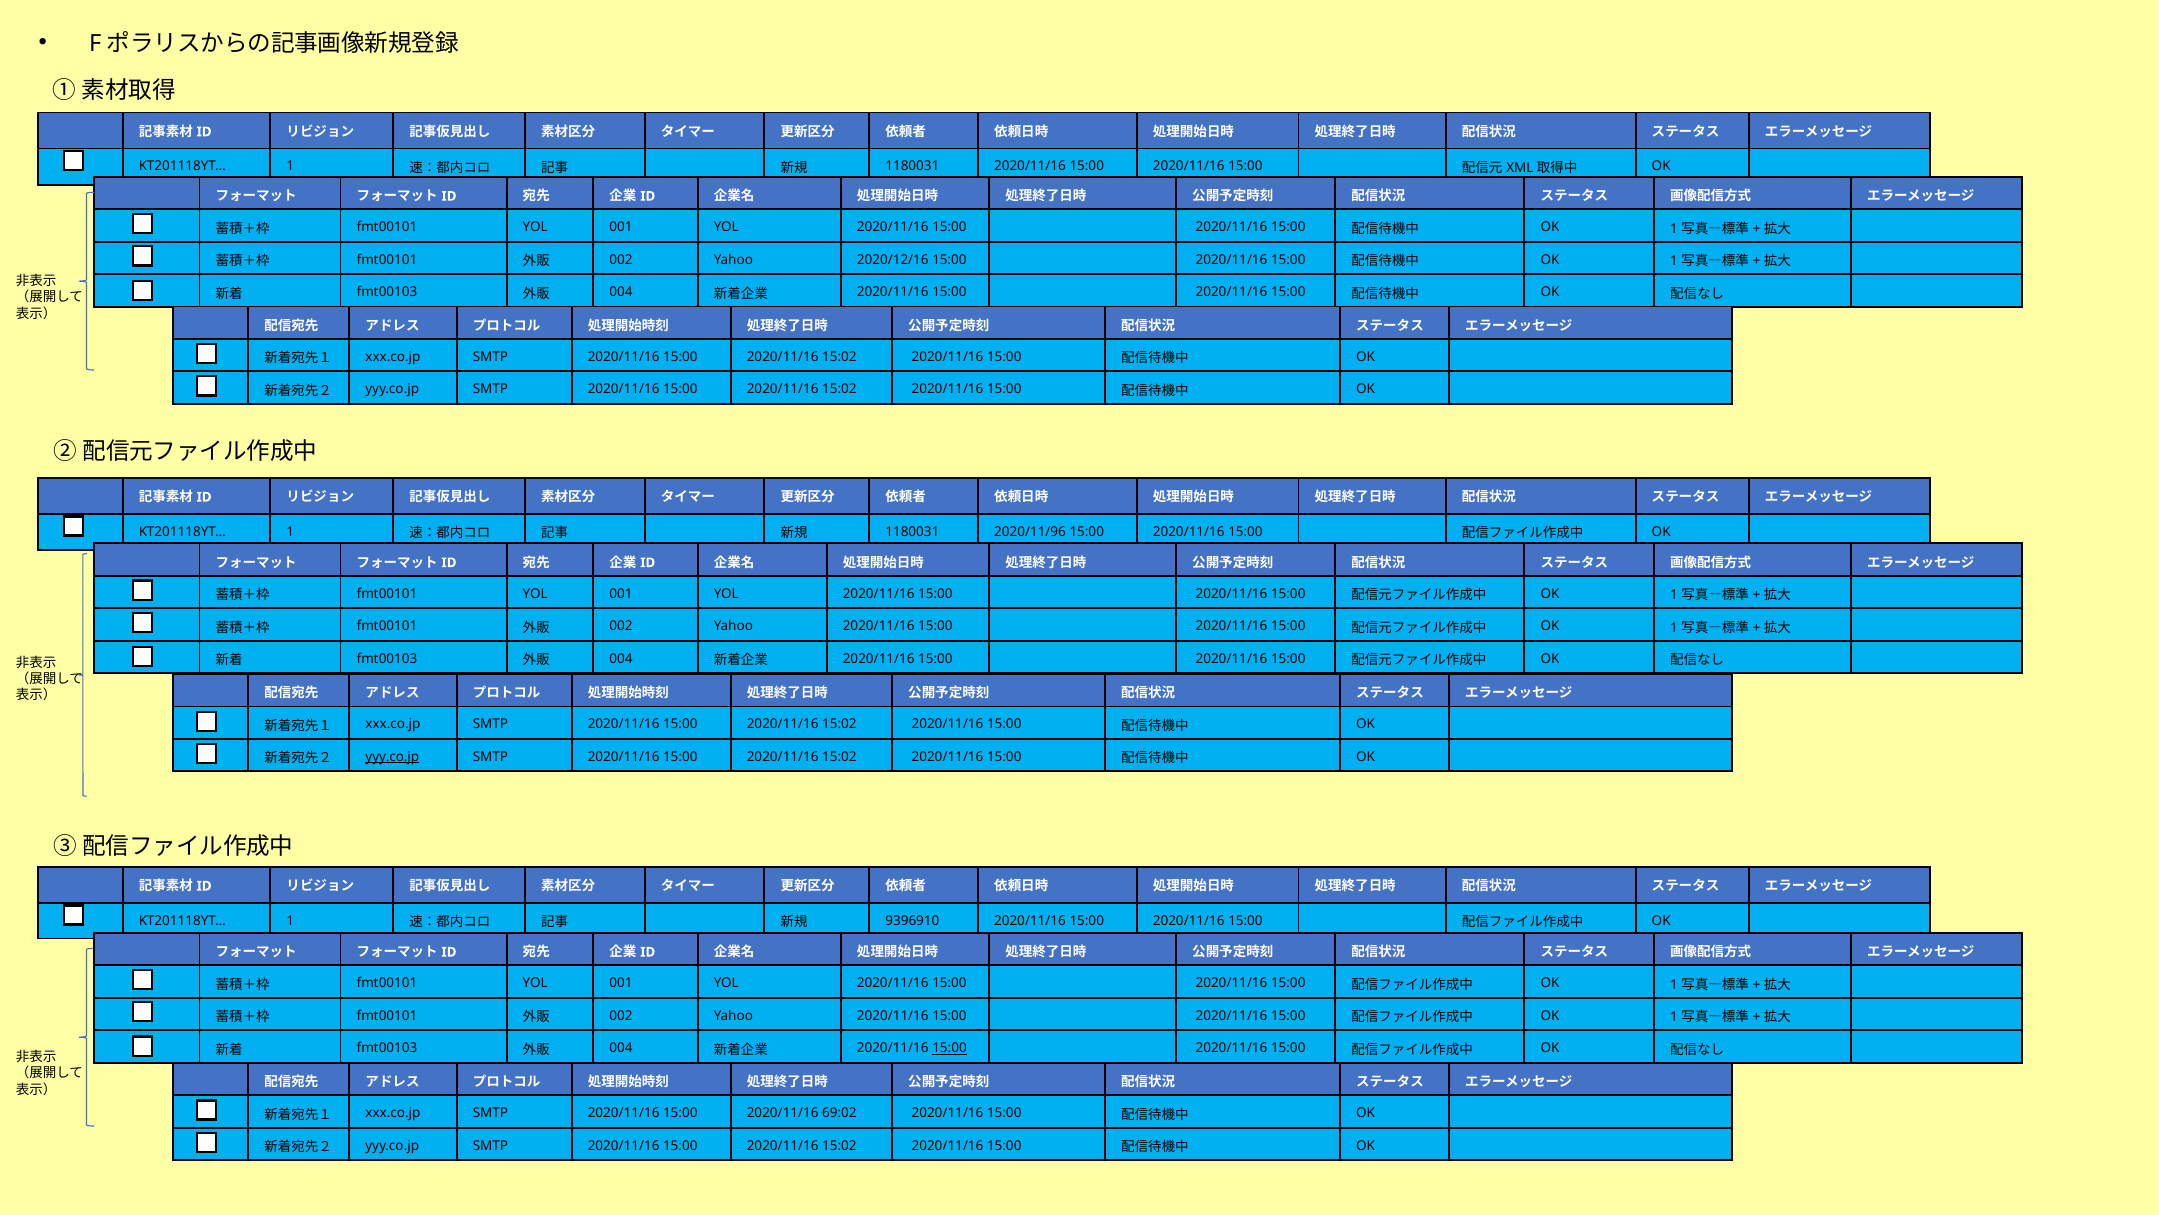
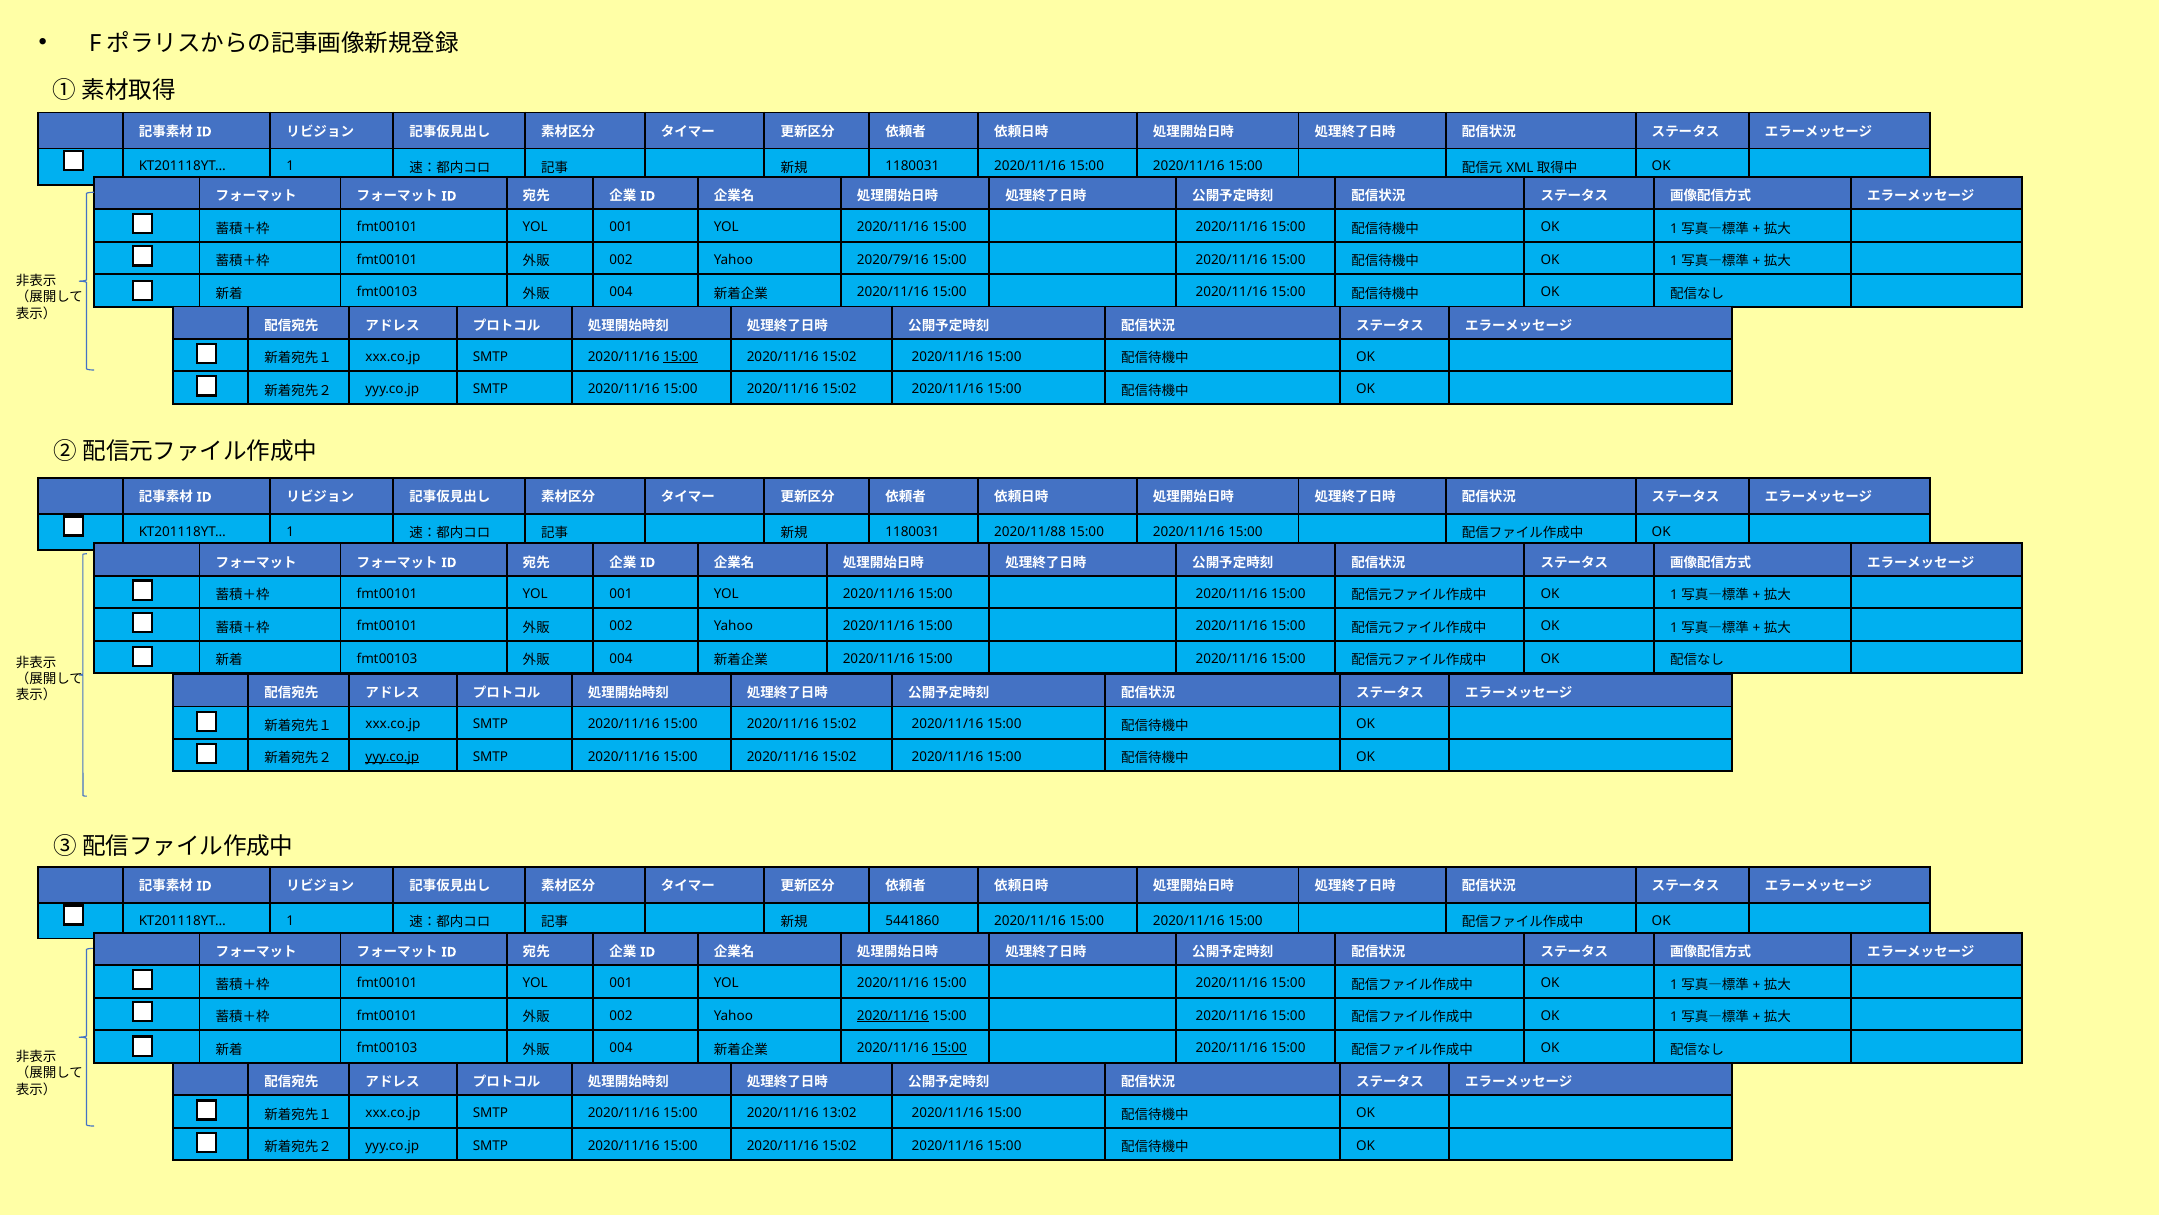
2020/12/16: 2020/12/16 -> 2020/79/16
15:00 at (680, 357) underline: none -> present
2020/11/96: 2020/11/96 -> 2020/11/88
9396910: 9396910 -> 5441860
2020/11/16 at (893, 1015) underline: none -> present
69:02: 69:02 -> 13:02
